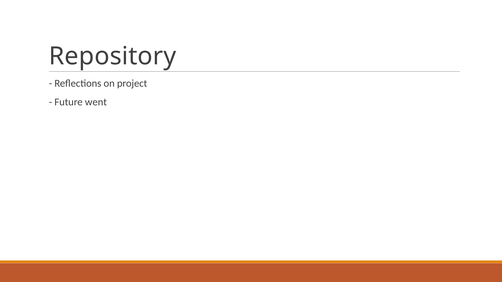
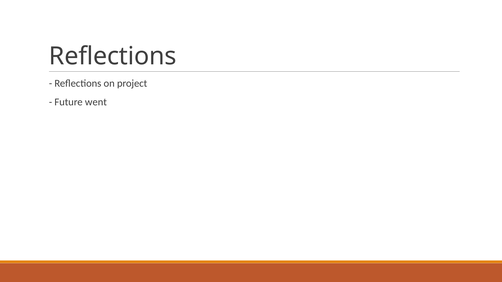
Repository at (113, 56): Repository -> Reflections
